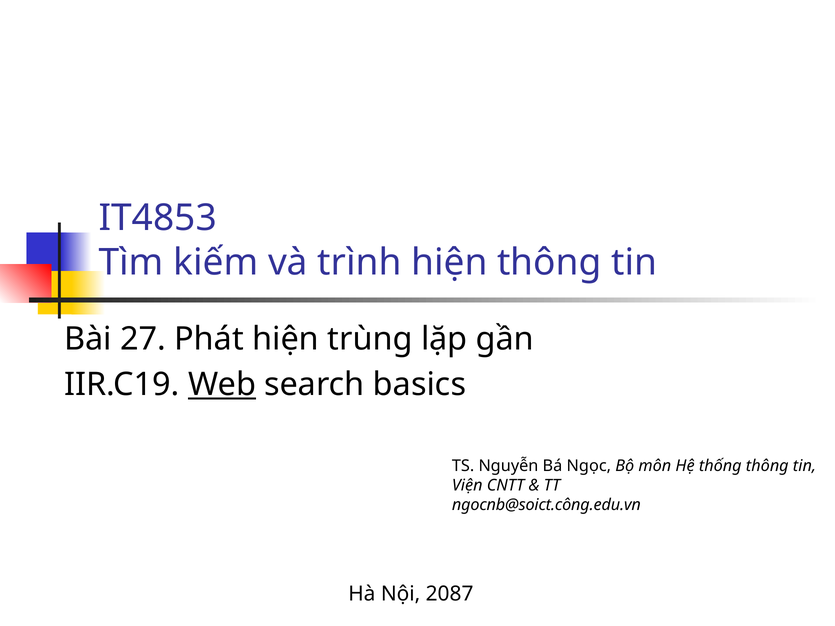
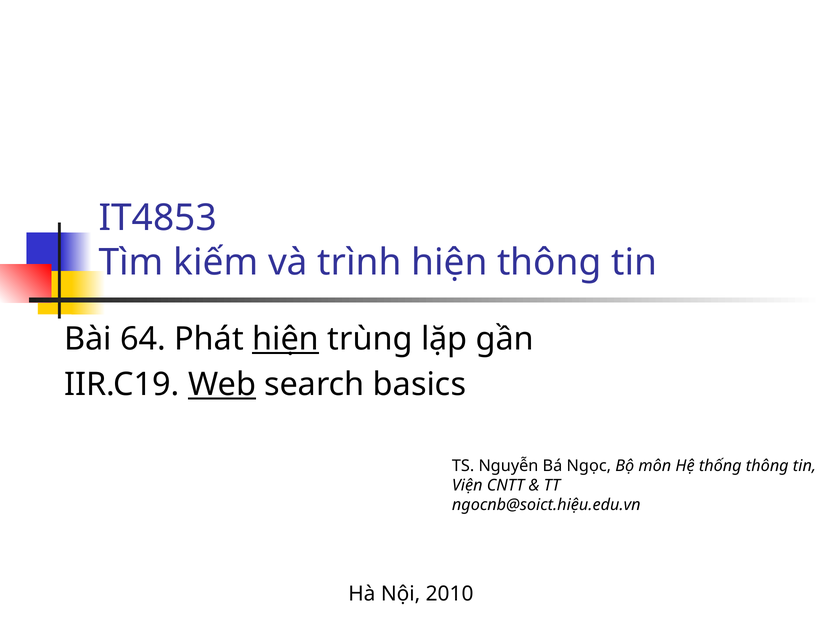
27: 27 -> 64
hiện at (286, 339) underline: none -> present
ngocnb@soict.công.edu.vn: ngocnb@soict.công.edu.vn -> ngocnb@soict.hiệu.edu.vn
2087: 2087 -> 2010
